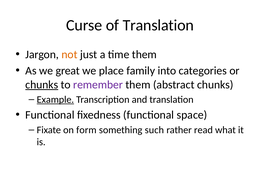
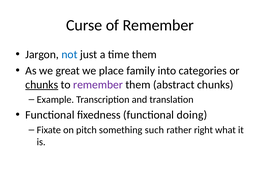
of Translation: Translation -> Remember
not colour: orange -> blue
Example underline: present -> none
space: space -> doing
form: form -> pitch
read: read -> right
